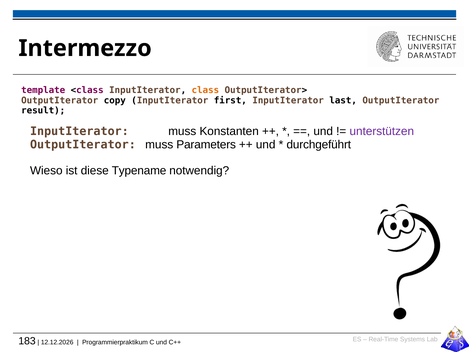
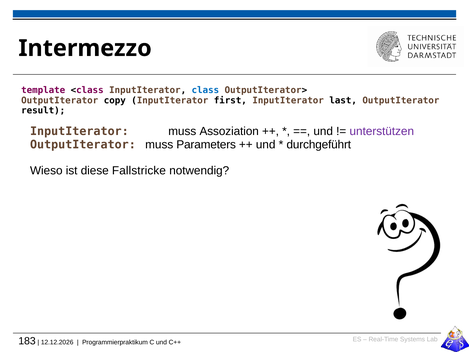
class colour: orange -> blue
Konstanten: Konstanten -> Assoziation
Typename: Typename -> Fallstricke
